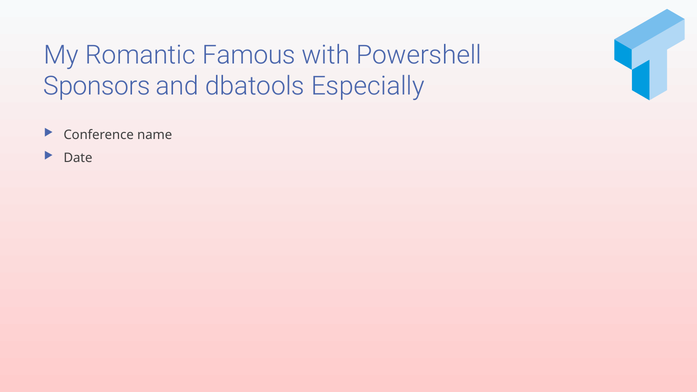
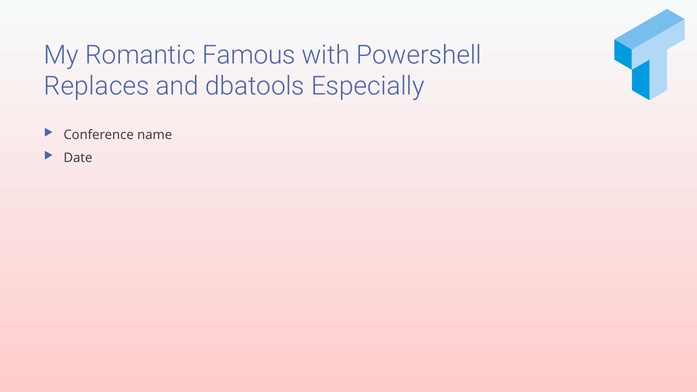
Sponsors: Sponsors -> Replaces
